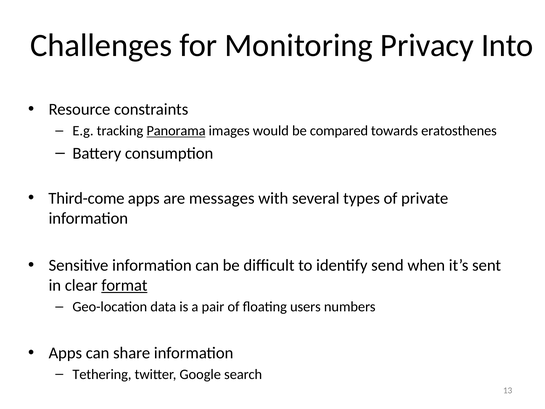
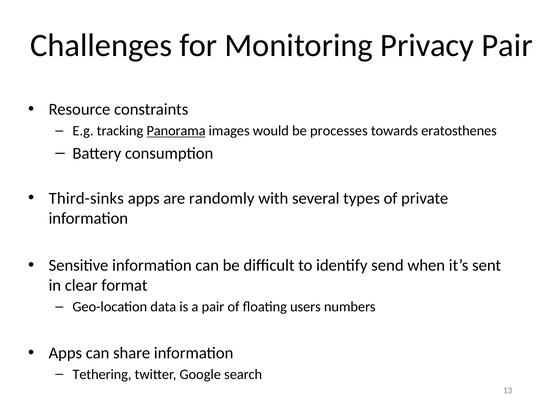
Privacy Into: Into -> Pair
compared: compared -> processes
Third-come: Third-come -> Third-sinks
messages: messages -> randomly
format underline: present -> none
